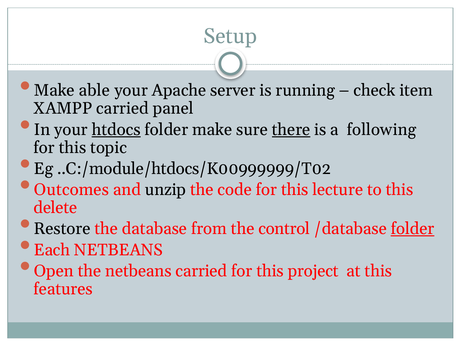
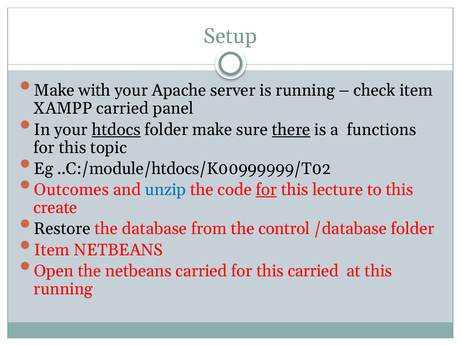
able: able -> with
following: following -> functions
unzip colour: black -> blue
for at (266, 190) underline: none -> present
delete: delete -> create
folder at (413, 229) underline: present -> none
Each at (52, 250): Each -> Item
this project: project -> carried
features at (63, 289): features -> running
